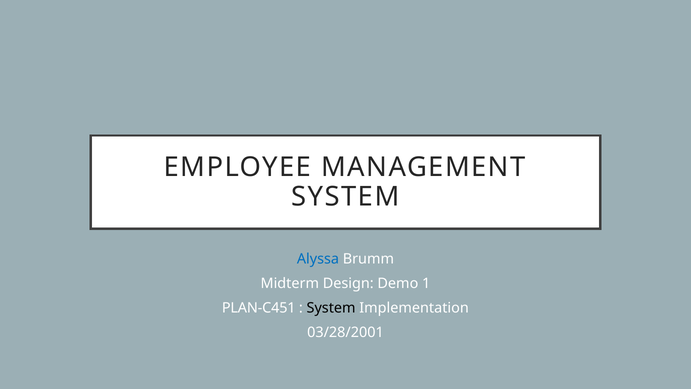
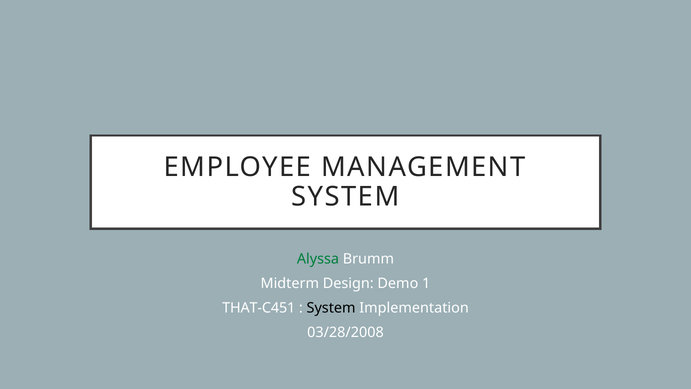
Alyssa colour: blue -> green
PLAN-C451: PLAN-C451 -> THAT-C451
03/28/2001: 03/28/2001 -> 03/28/2008
